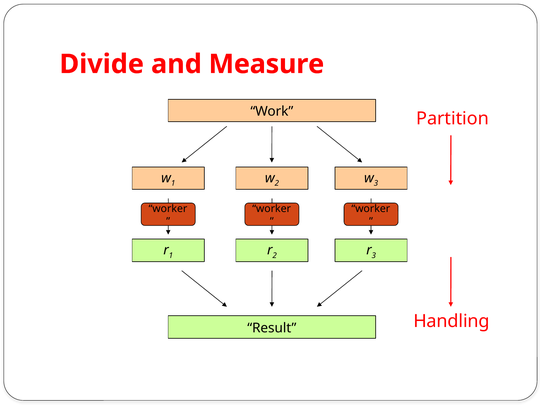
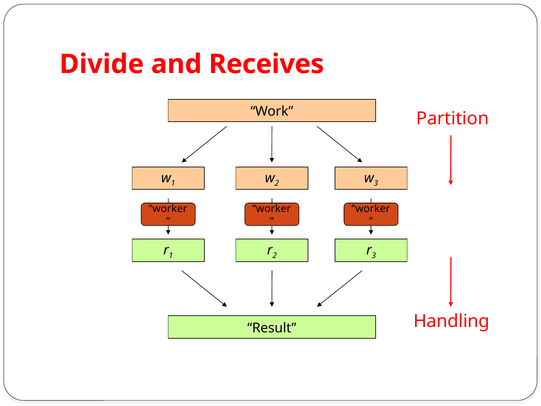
Measure: Measure -> Receives
